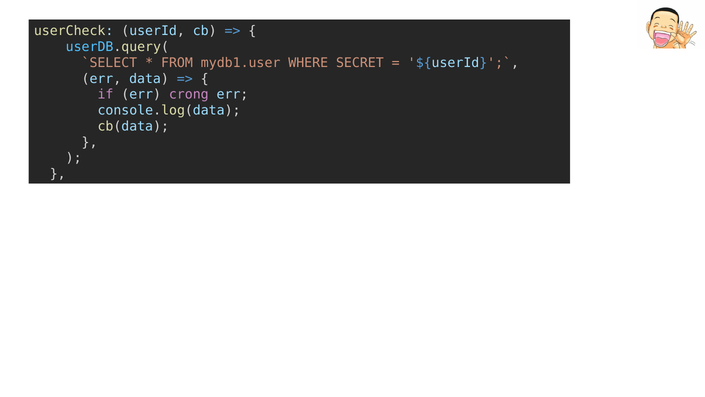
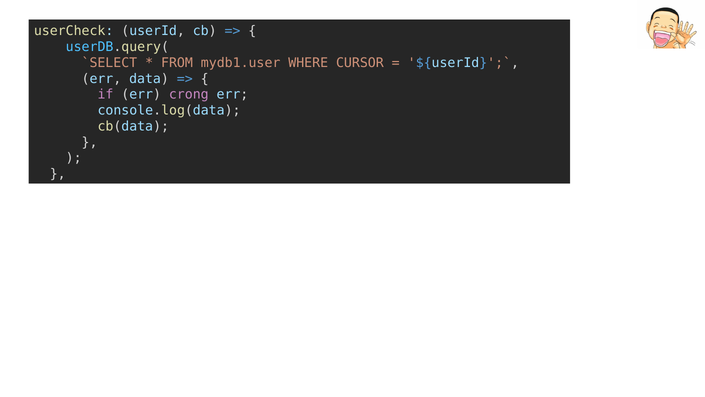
SECRET: SECRET -> CURSOR
